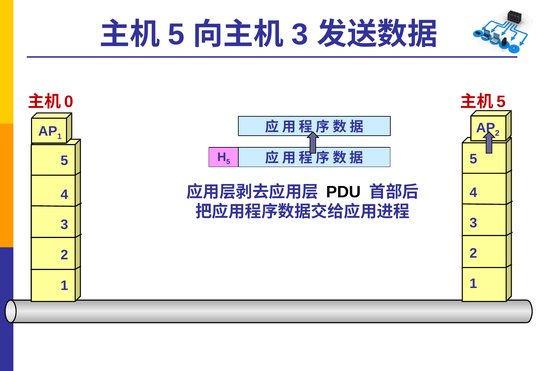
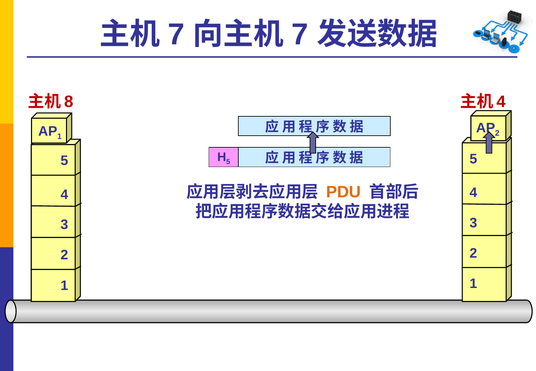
5 at (176, 35): 5 -> 7
3 at (300, 35): 3 -> 7
0: 0 -> 8
5 at (501, 102): 5 -> 4
PDU colour: black -> orange
